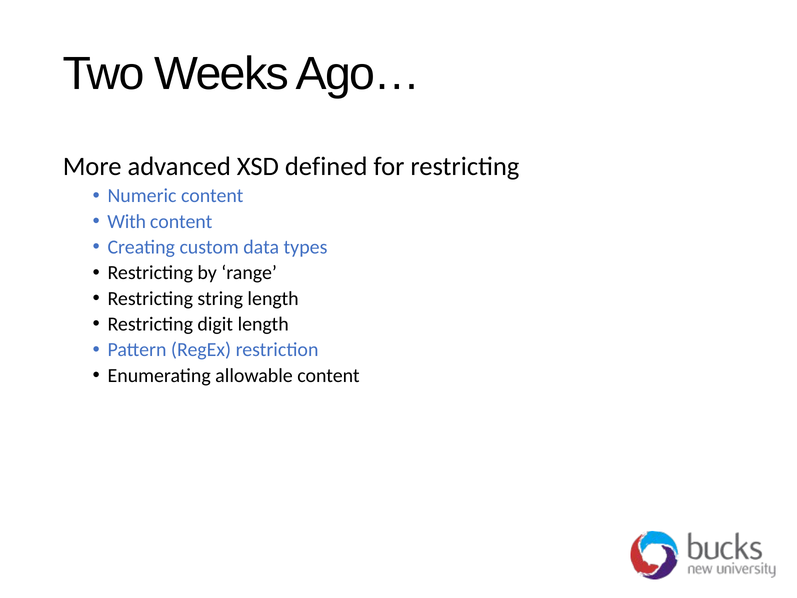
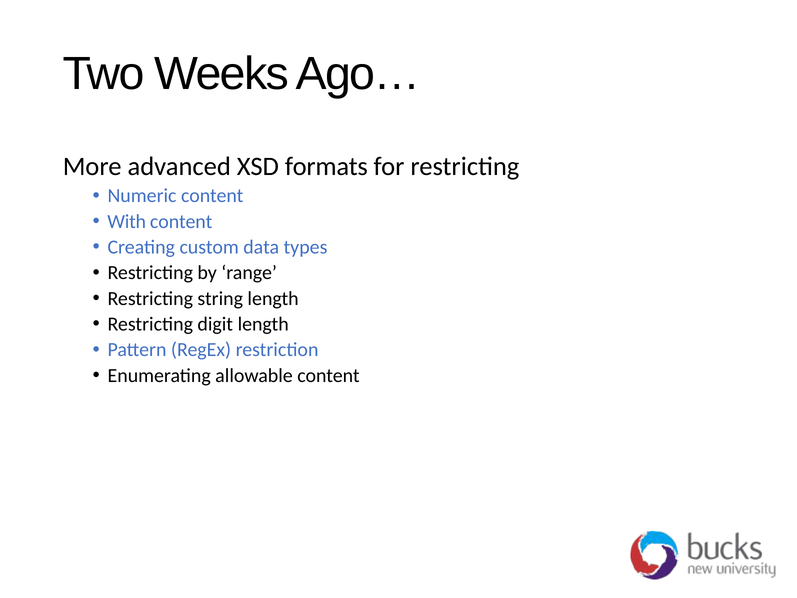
defined: defined -> formats
